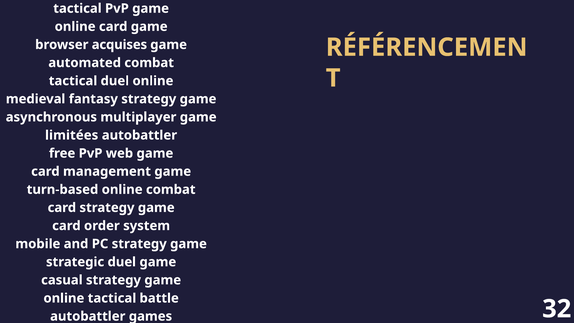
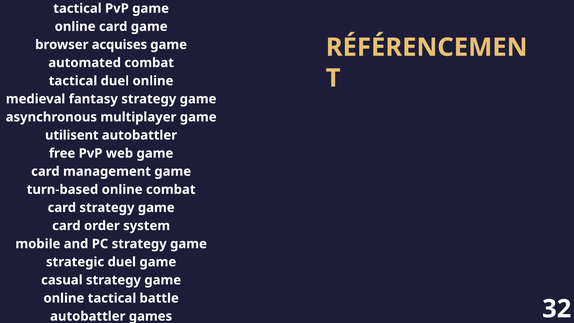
limitées: limitées -> utilisent
